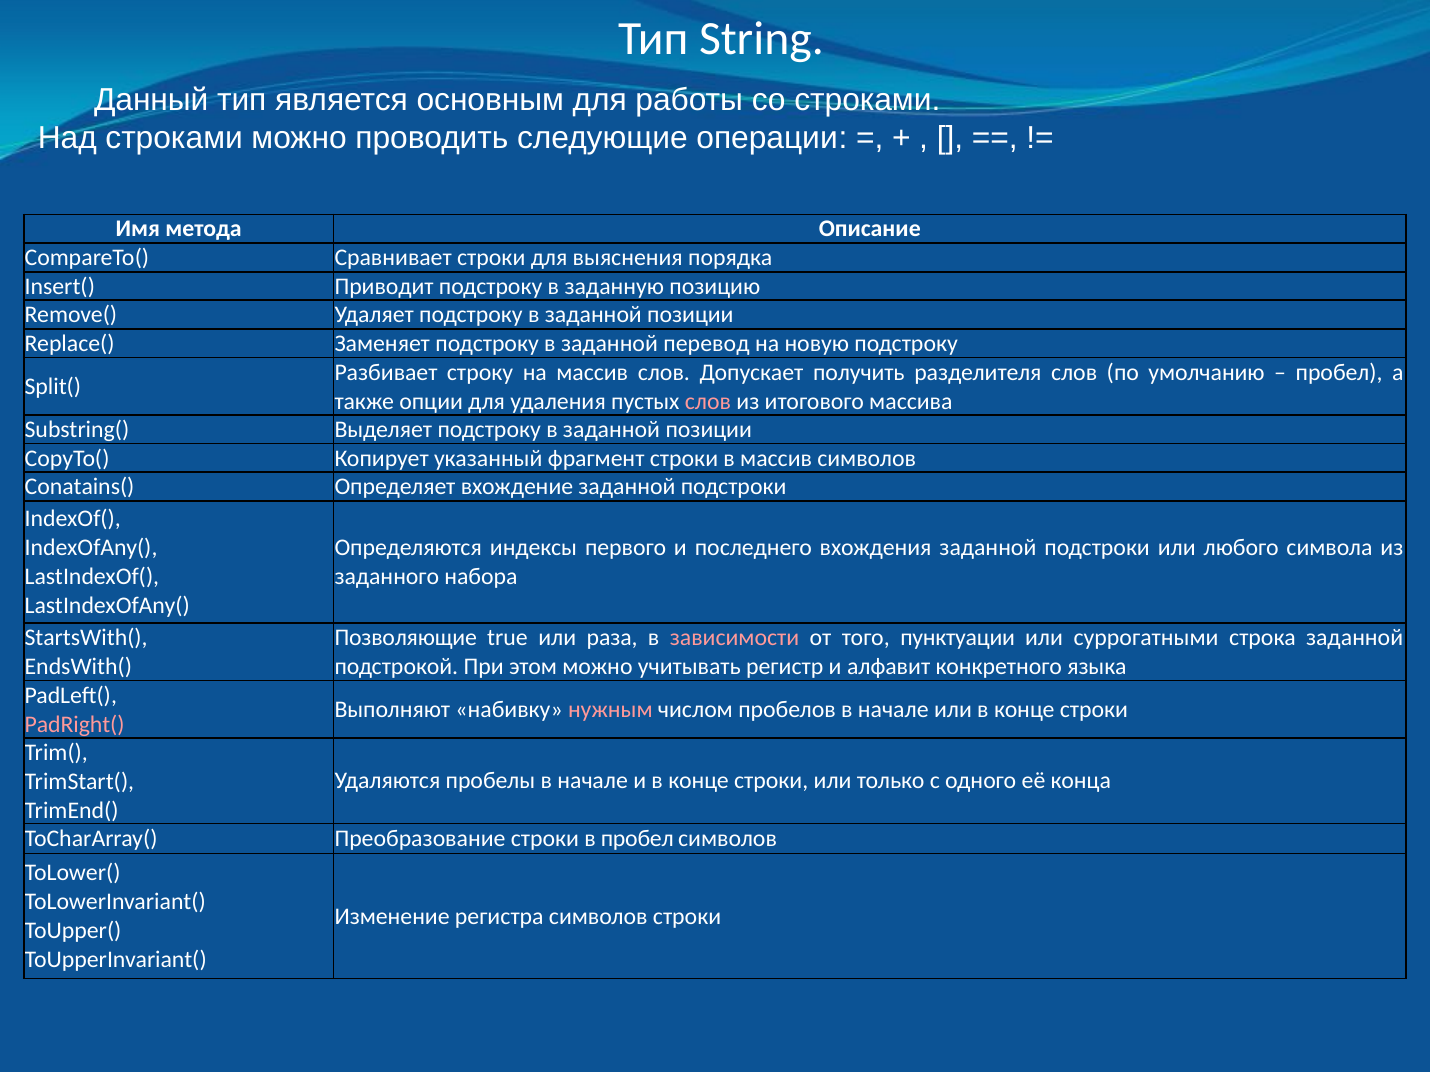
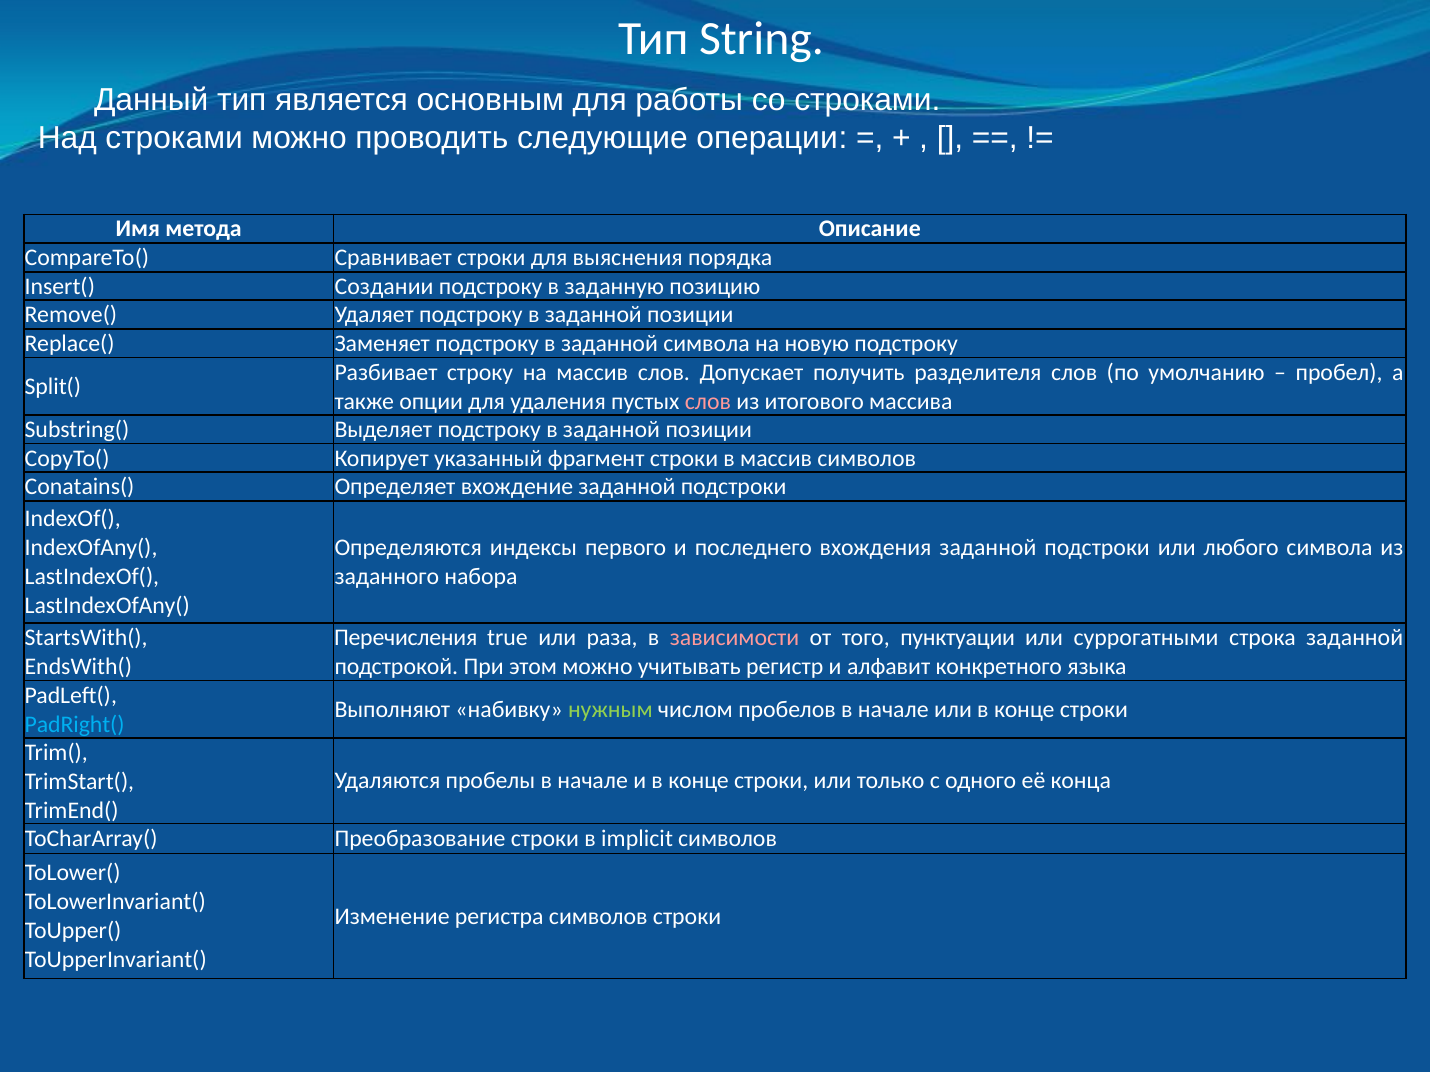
Приводит: Приводит -> Создании
заданной перевод: перевод -> символа
Позволяющие: Позволяющие -> Перечисления
нужным colour: pink -> light green
PadRight( colour: pink -> light blue
в пробел: пробел -> implicit
